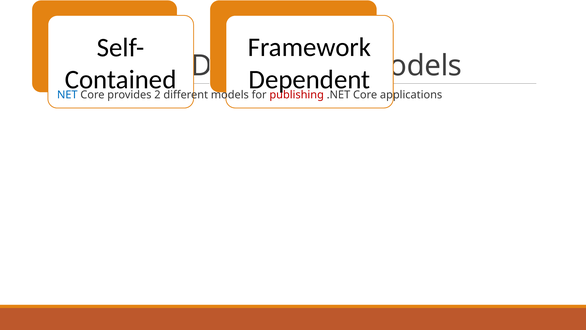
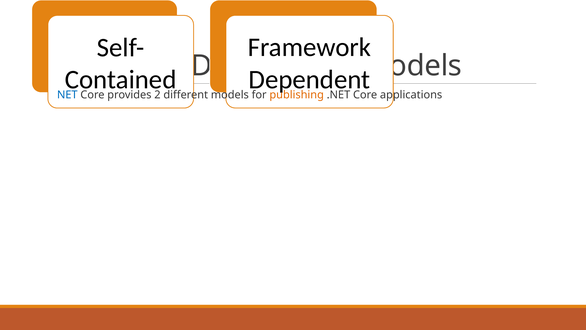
publishing colour: red -> orange
